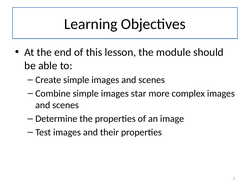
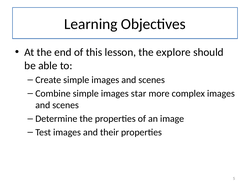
module: module -> explore
